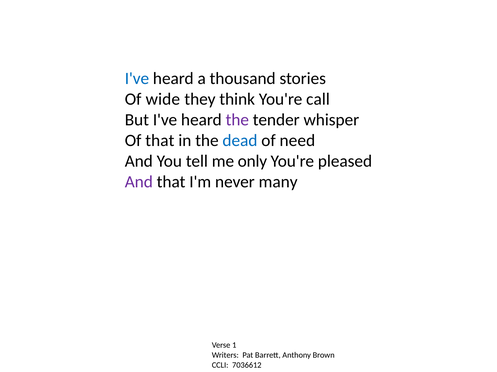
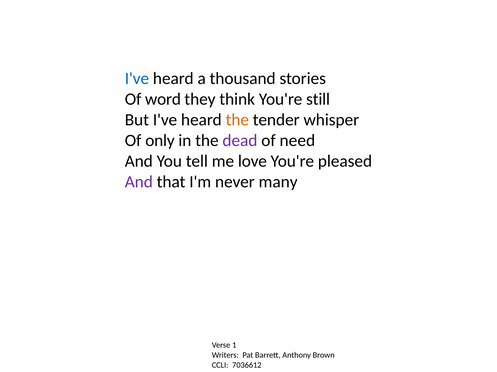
wide: wide -> word
call: call -> still
the at (237, 120) colour: purple -> orange
Of that: that -> only
dead colour: blue -> purple
only: only -> love
